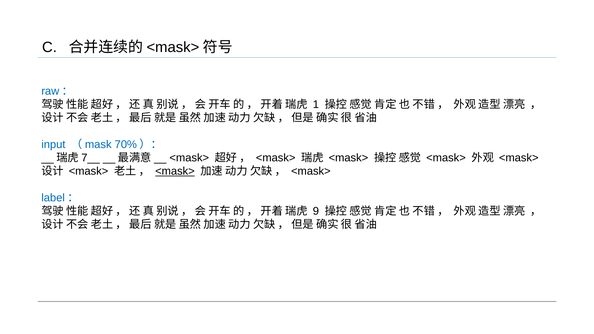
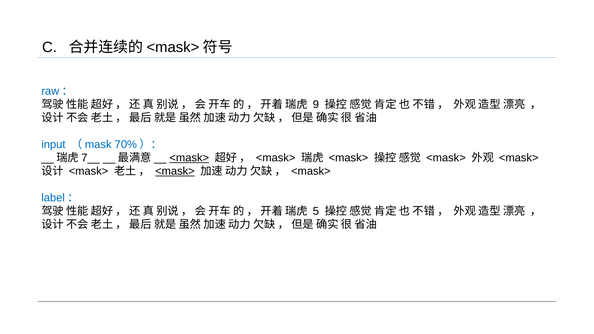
1: 1 -> 9
<mask> at (189, 158) underline: none -> present
9: 9 -> 5
